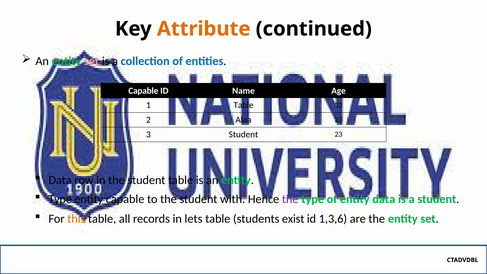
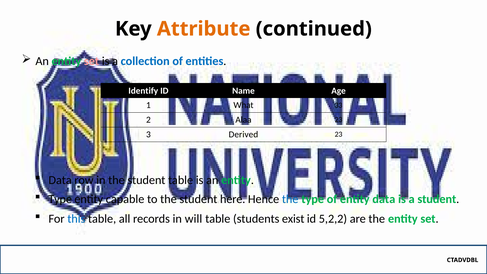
Capable at (143, 91): Capable -> Identify
1 Table: Table -> What
3 Student: Student -> Derived
with: with -> here
the at (290, 199) colour: purple -> blue
this colour: orange -> blue
lets: lets -> will
1,3,6: 1,3,6 -> 5,2,2
